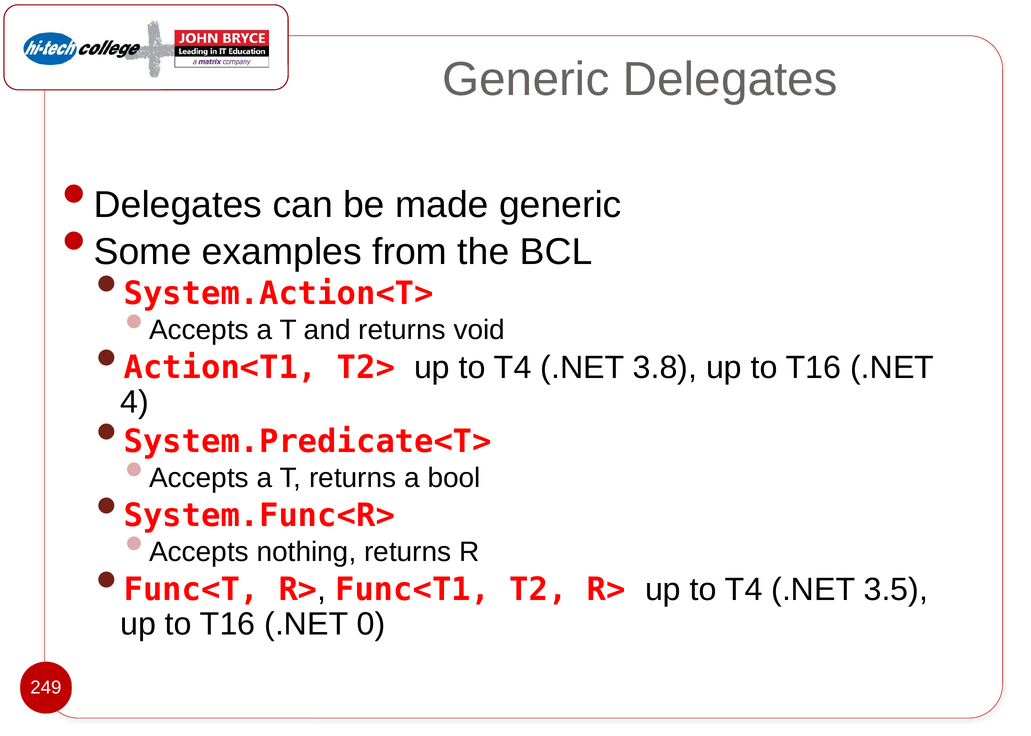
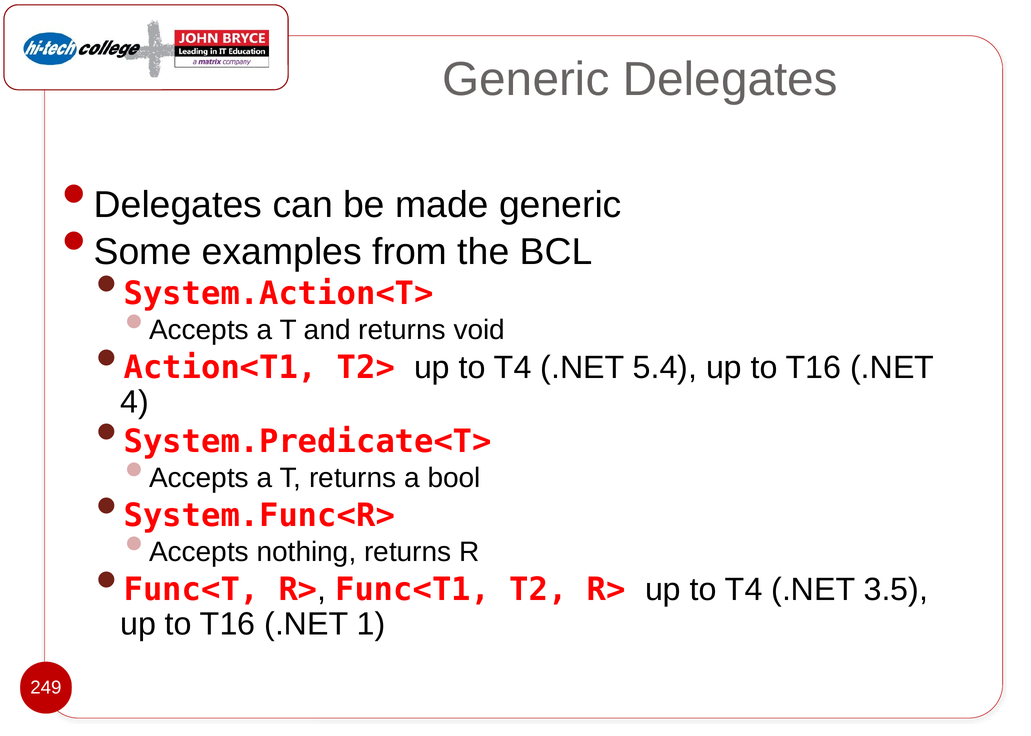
3.8: 3.8 -> 5.4
0: 0 -> 1
